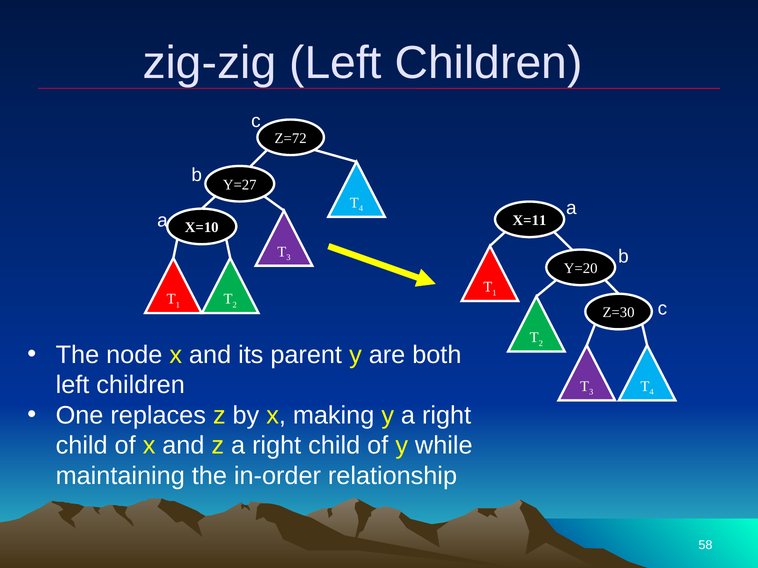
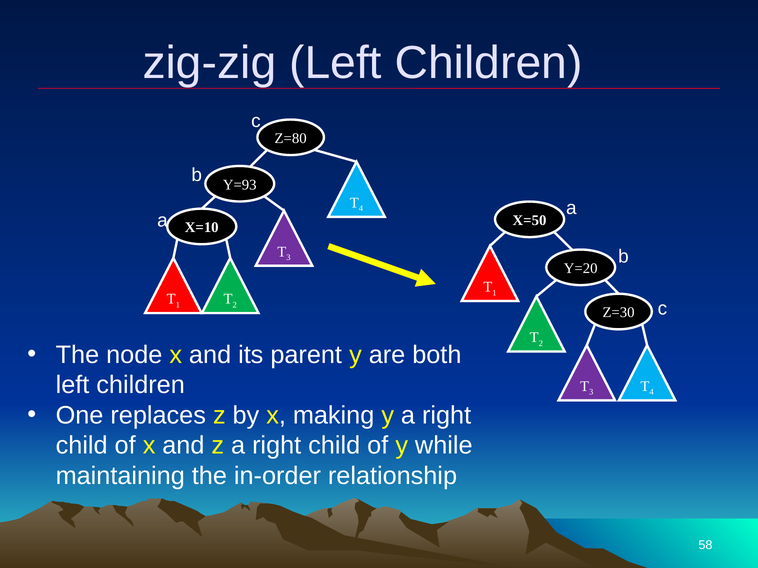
Z=72: Z=72 -> Z=80
Y=27: Y=27 -> Y=93
X=11: X=11 -> X=50
